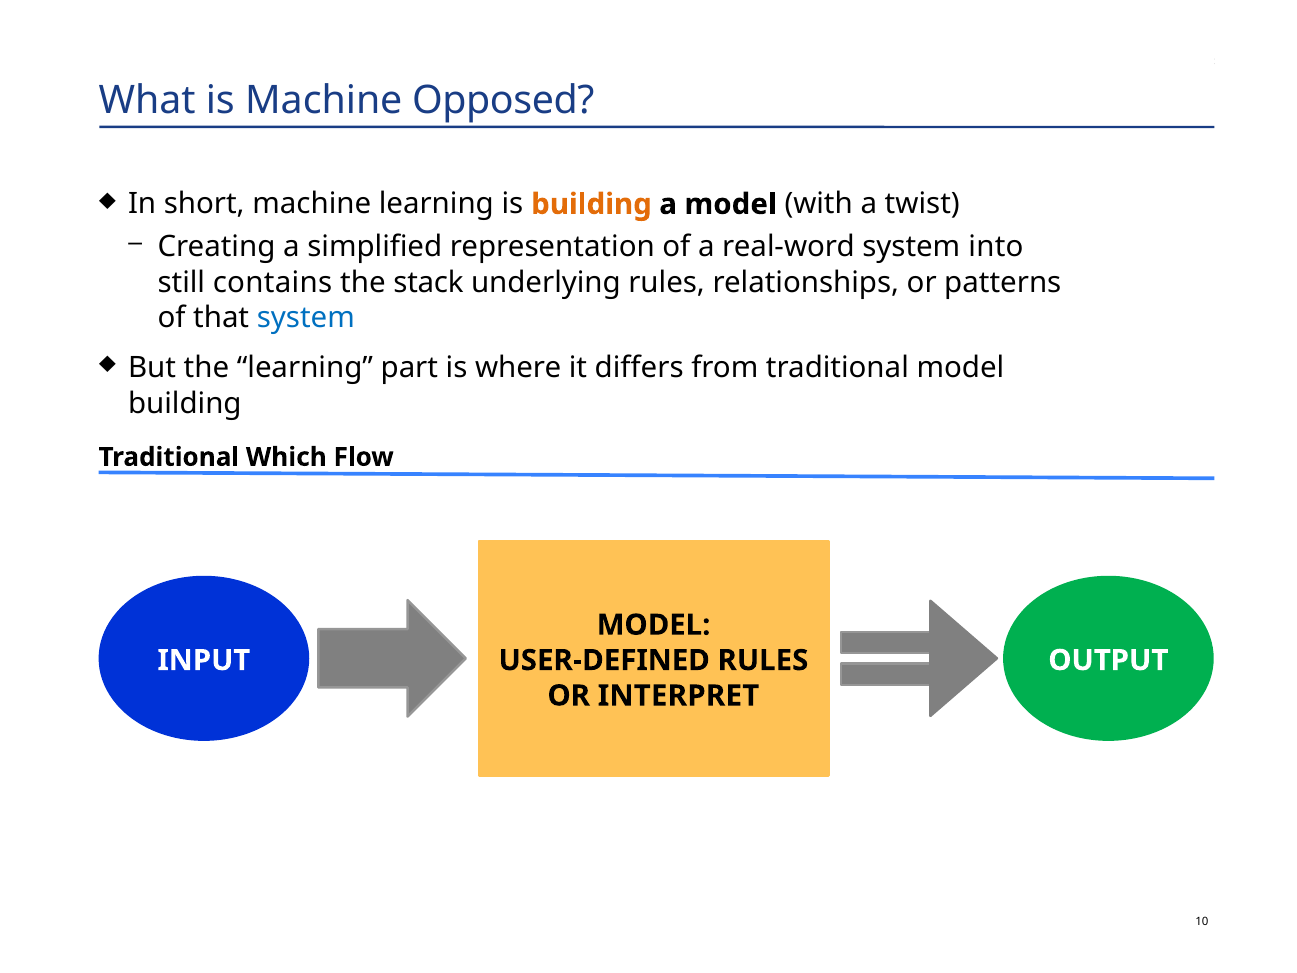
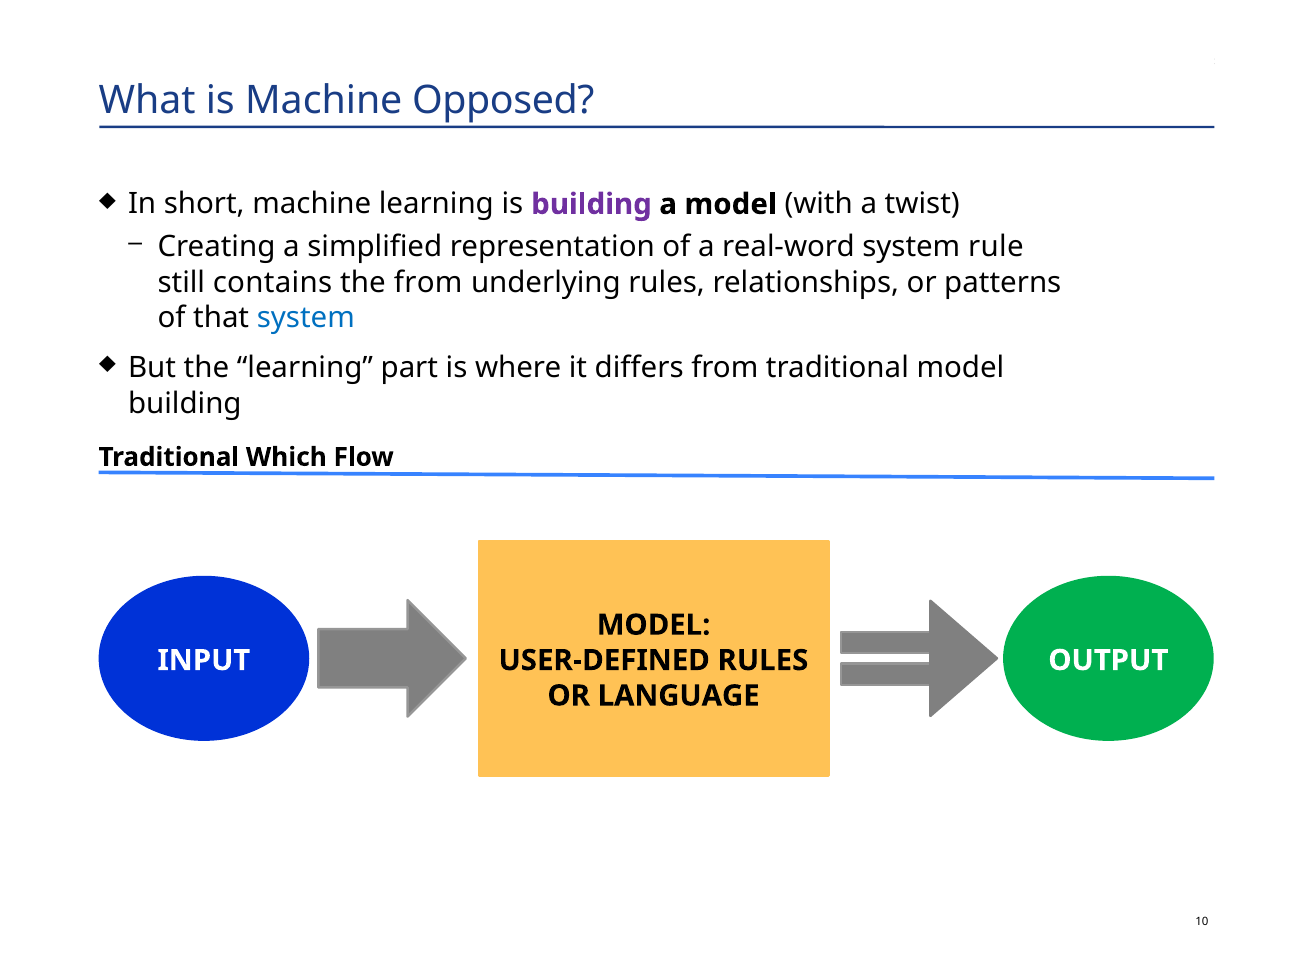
building at (591, 204) colour: orange -> purple
into: into -> rule
the stack: stack -> from
INTERPRET: INTERPRET -> LANGUAGE
